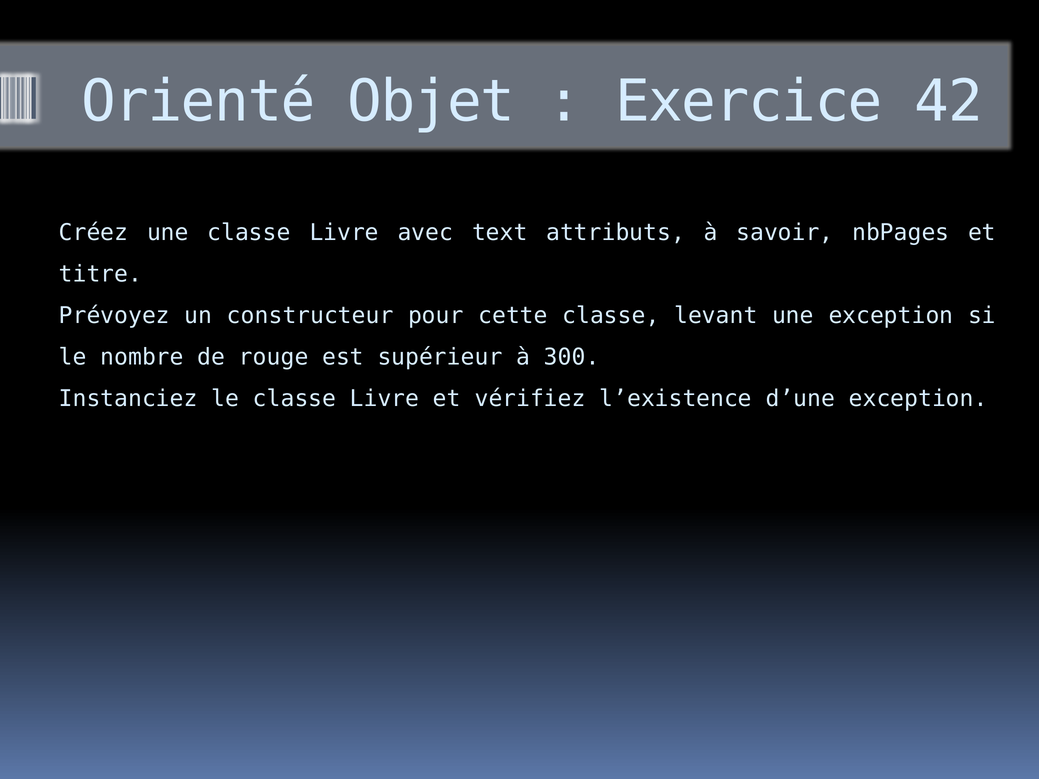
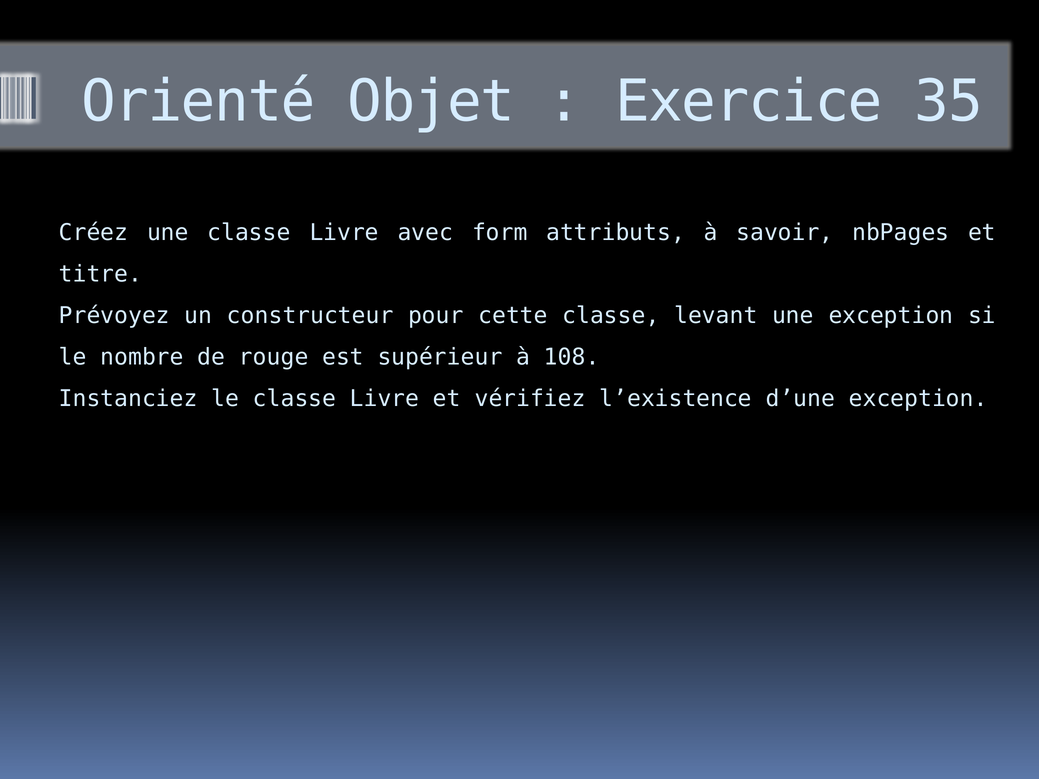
42: 42 -> 35
text: text -> form
300: 300 -> 108
